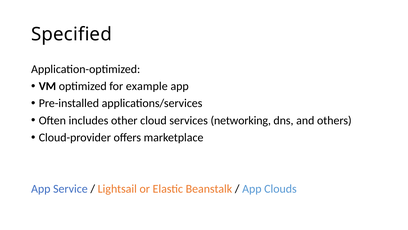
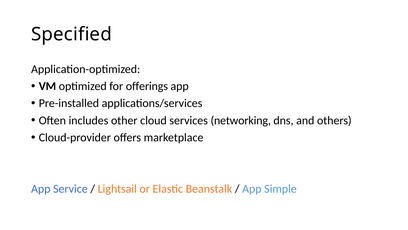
example: example -> offerings
Clouds: Clouds -> Simple
